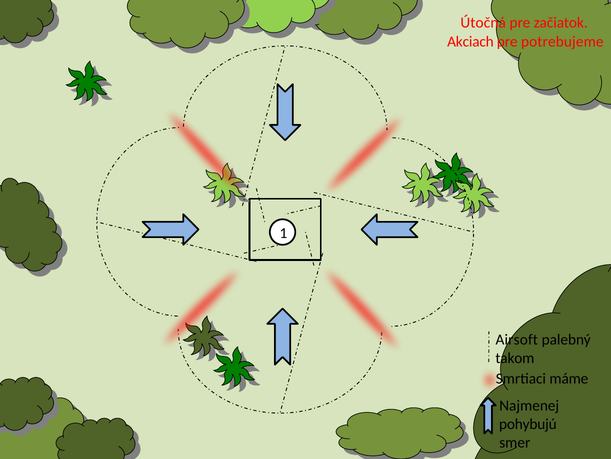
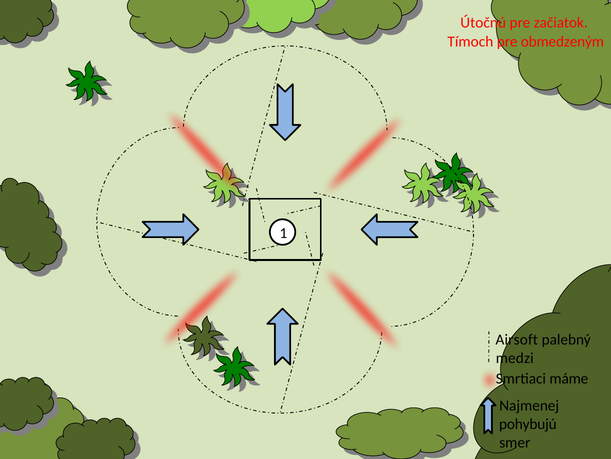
Útočná: Útočná -> Útočnú
Akciach: Akciach -> Tímoch
potrebujeme: potrebujeme -> obmedzeným
takom: takom -> medzi
